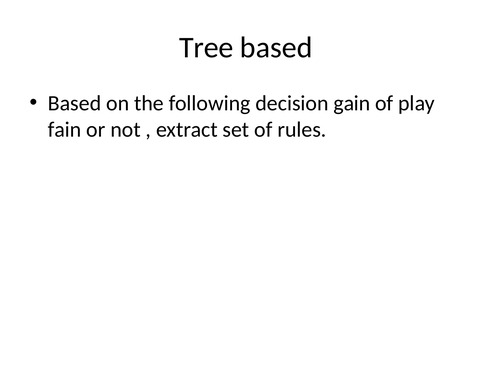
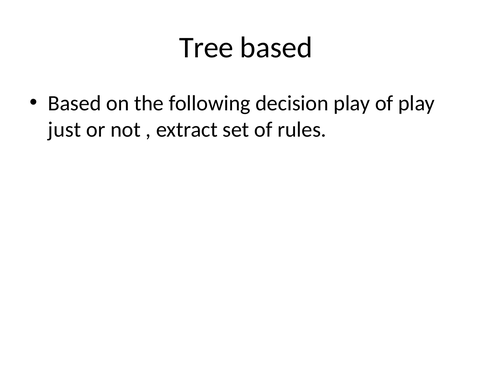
decision gain: gain -> play
fain: fain -> just
